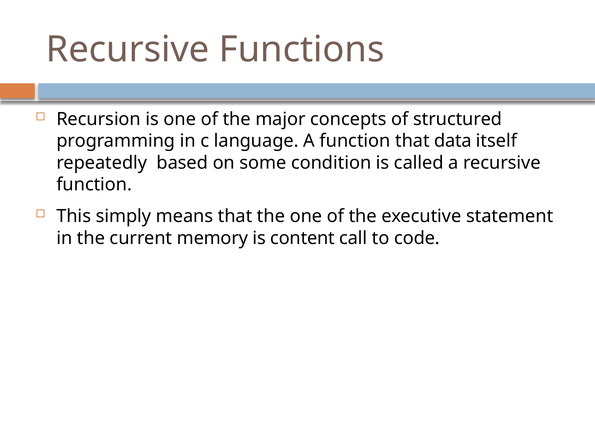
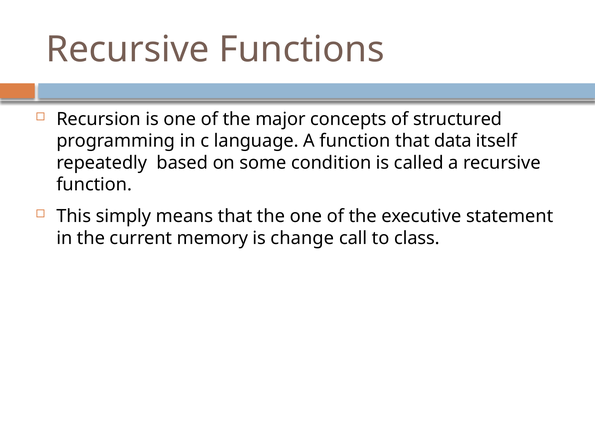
content: content -> change
code: code -> class
